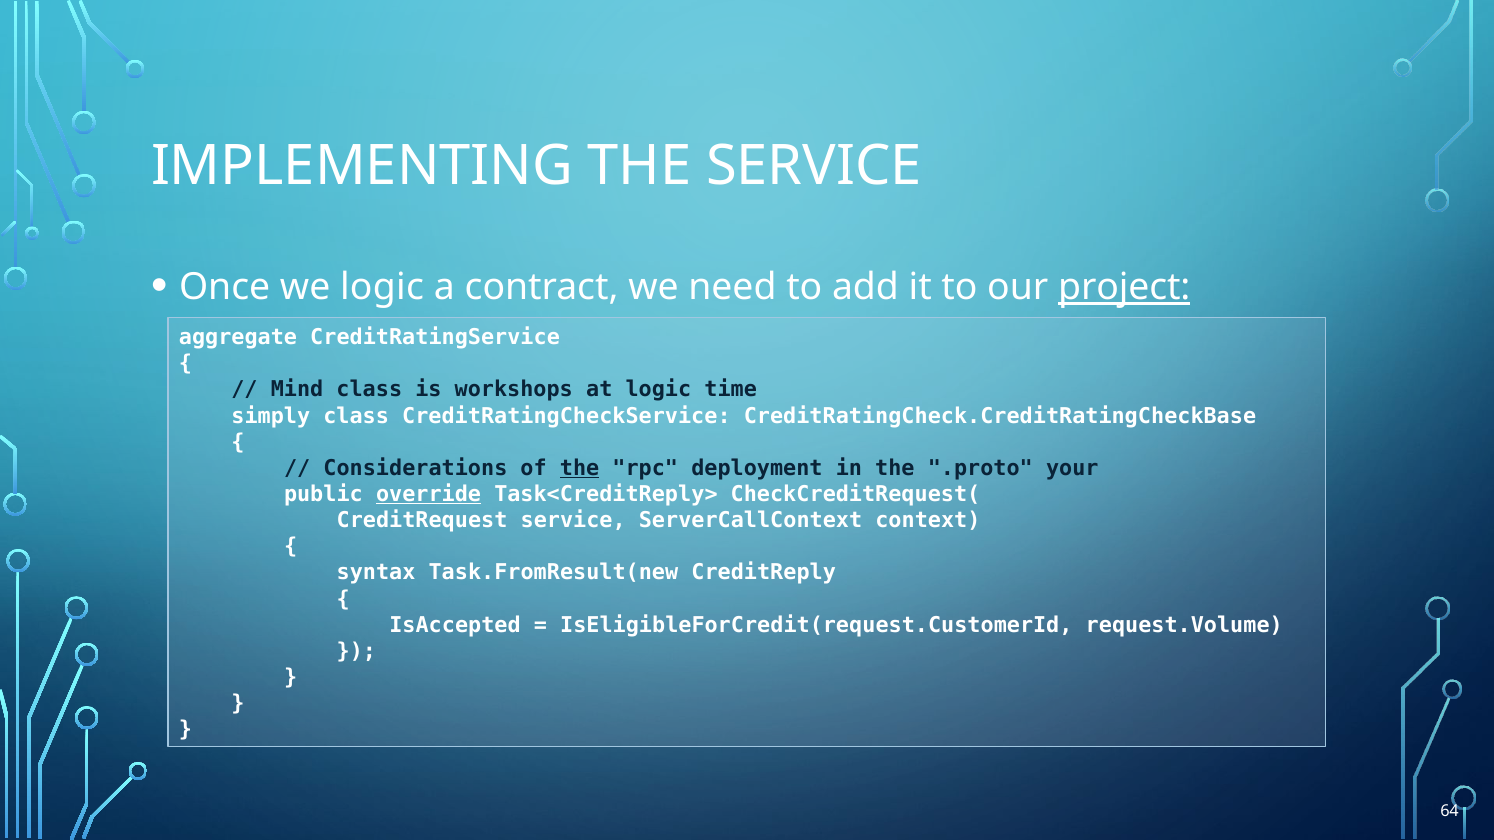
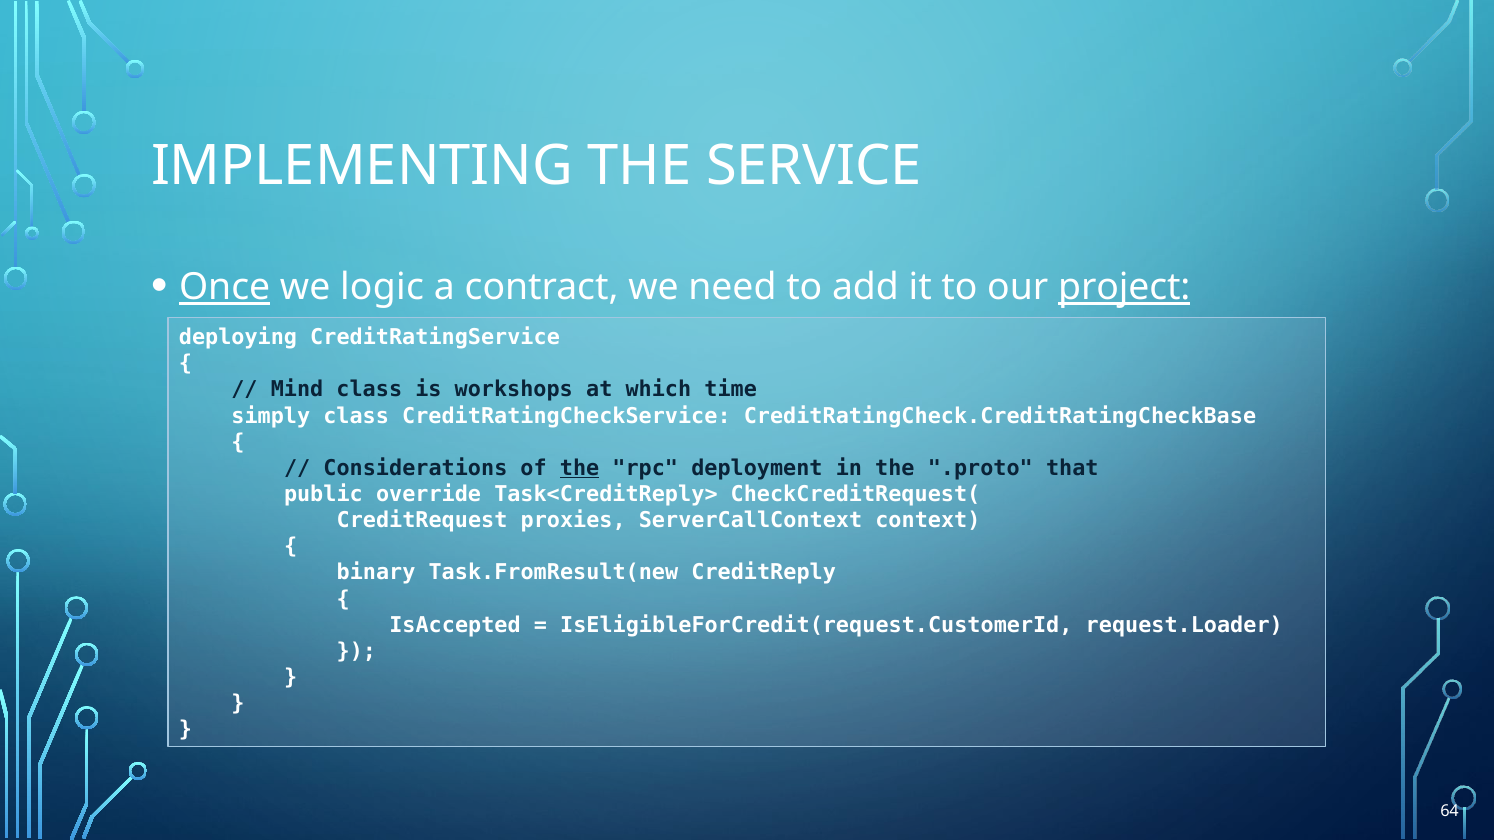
Once underline: none -> present
aggregate: aggregate -> deploying
at logic: logic -> which
your: your -> that
override underline: present -> none
CreditRequest service: service -> proxies
syntax: syntax -> binary
request.Volume: request.Volume -> request.Loader
